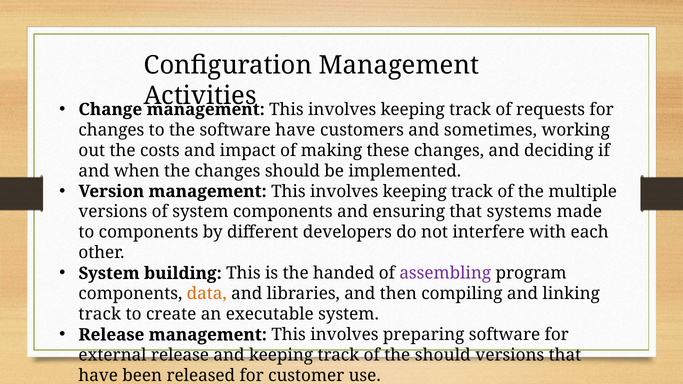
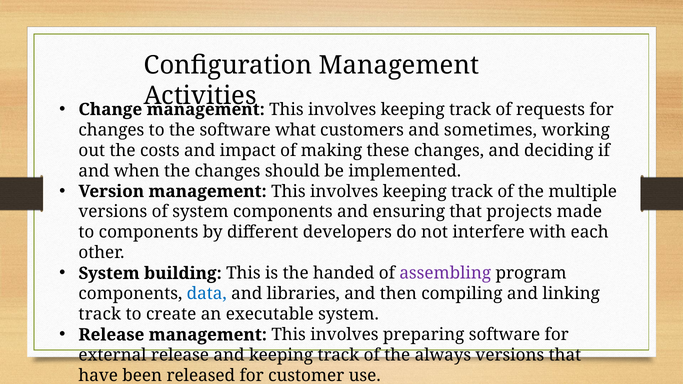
software have: have -> what
systems: systems -> projects
data colour: orange -> blue
the should: should -> always
